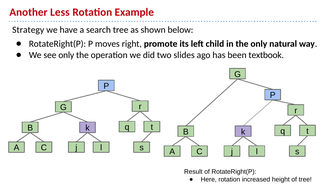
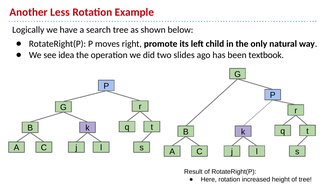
Strategy: Strategy -> Logically
see only: only -> idea
